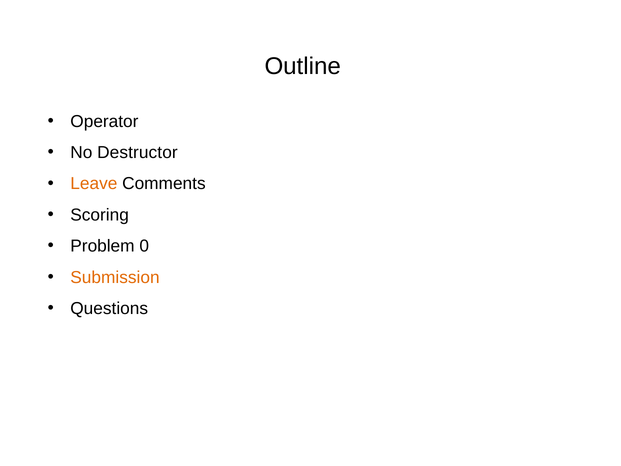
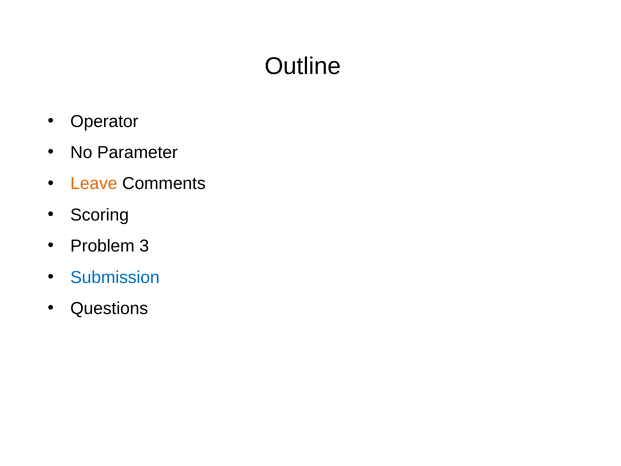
Destructor: Destructor -> Parameter
0: 0 -> 3
Submission colour: orange -> blue
